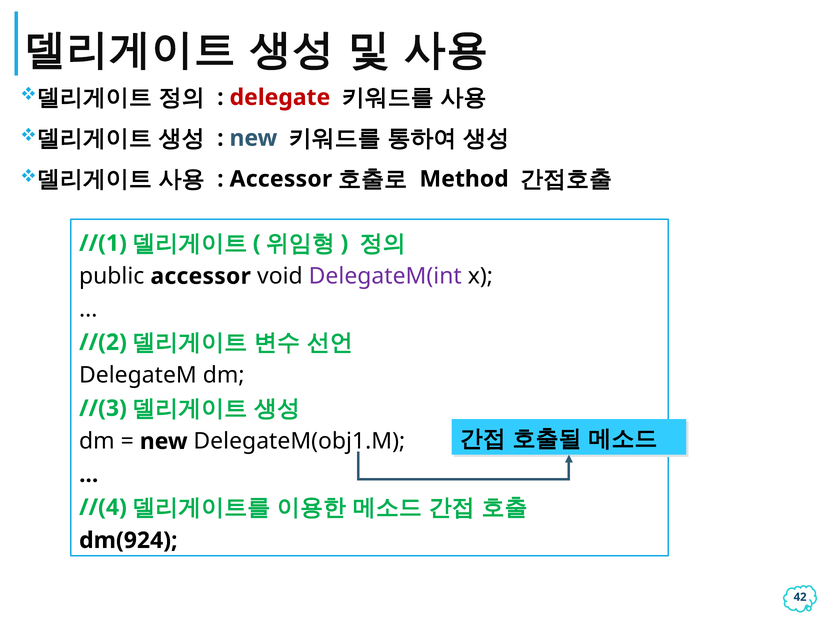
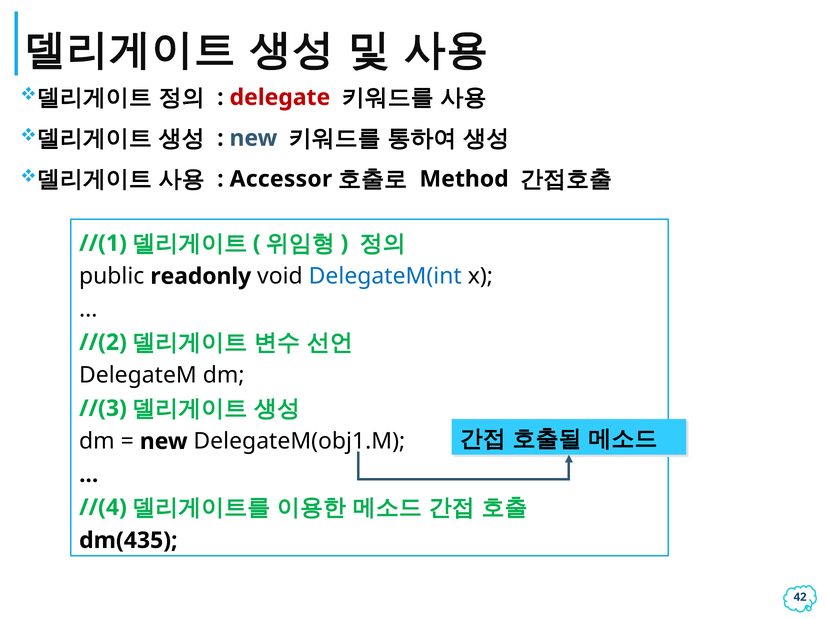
public accessor: accessor -> readonly
DelegateM(int colour: purple -> blue
dm(924: dm(924 -> dm(435
